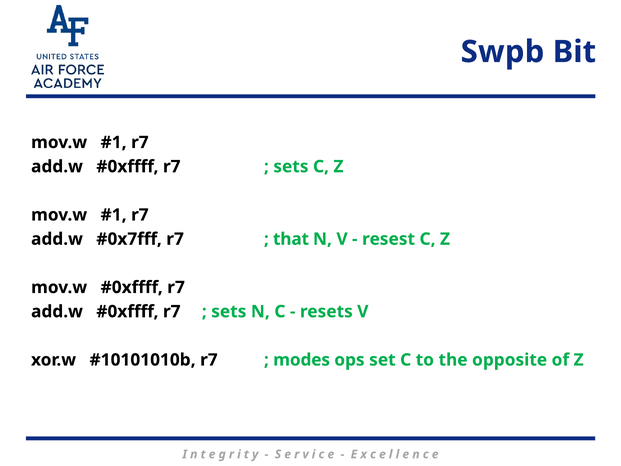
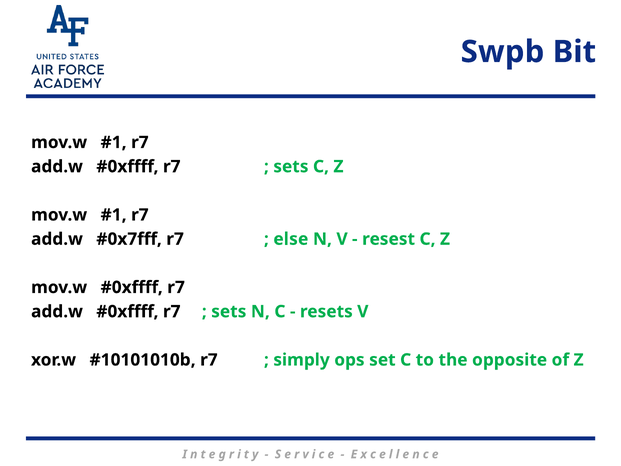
that: that -> else
modes: modes -> simply
